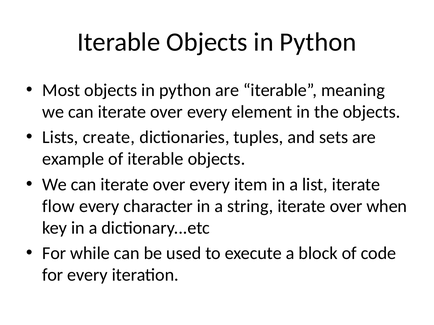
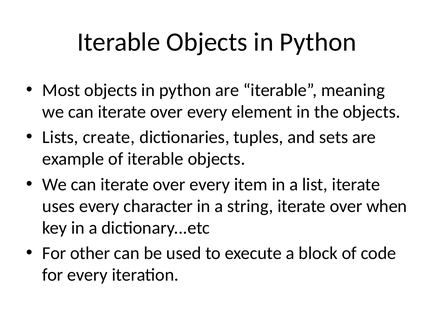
flow: flow -> uses
while: while -> other
